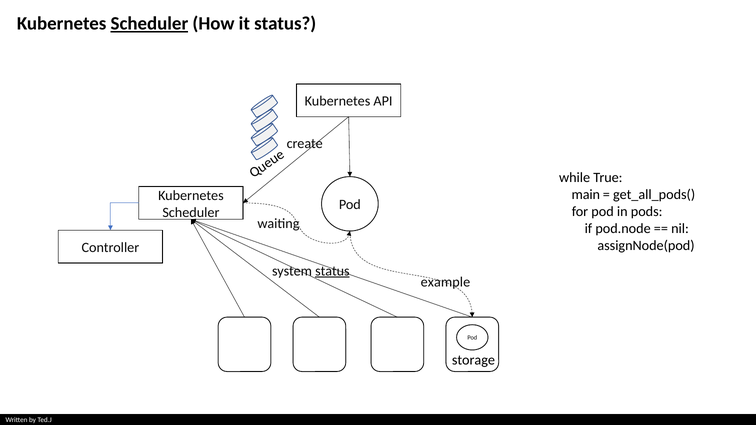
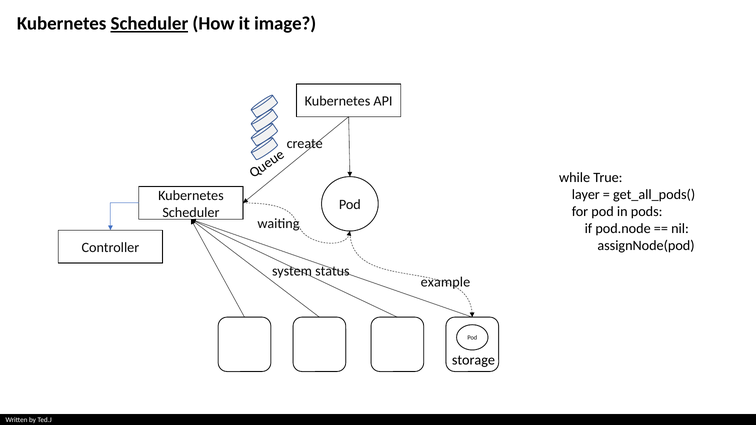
it status: status -> image
main: main -> layer
status at (332, 271) underline: present -> none
